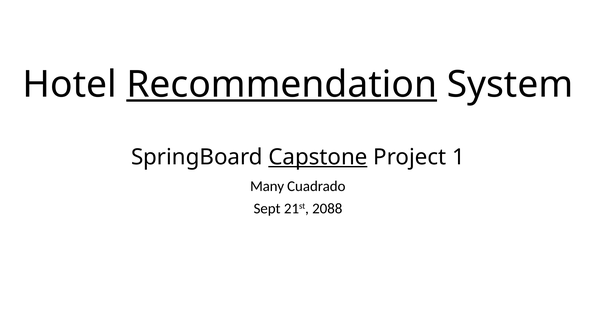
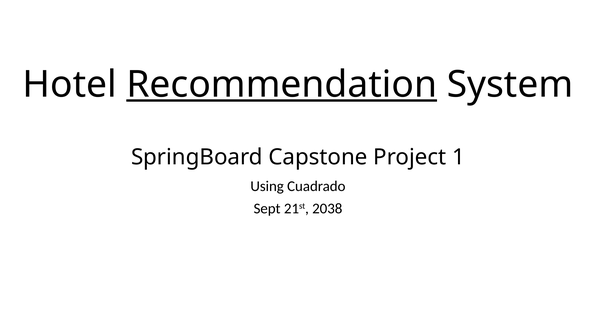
Capstone underline: present -> none
Many: Many -> Using
2088: 2088 -> 2038
